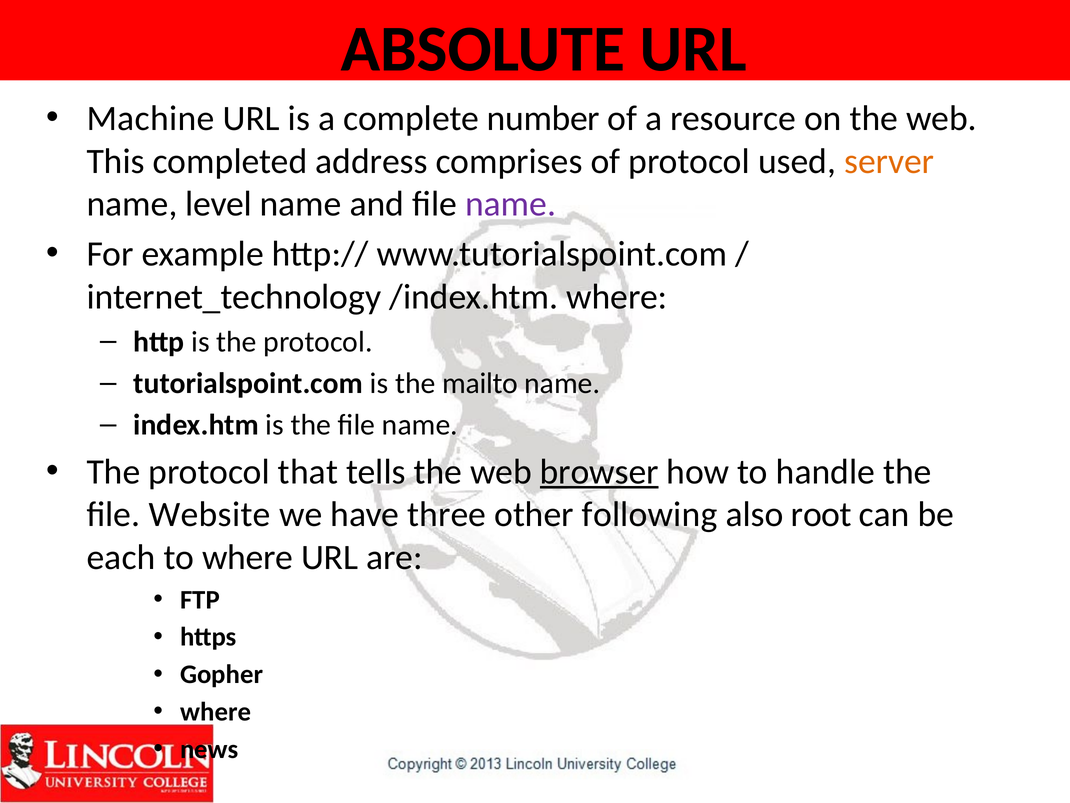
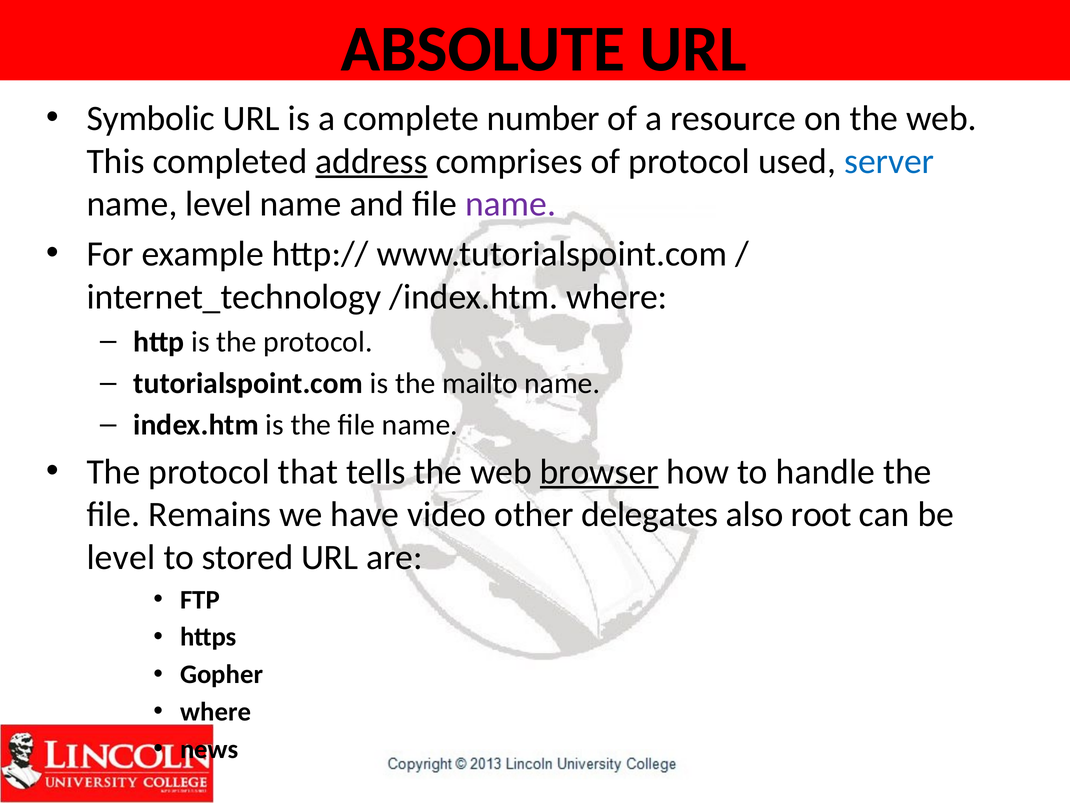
Machine: Machine -> Symbolic
address underline: none -> present
server colour: orange -> blue
Website: Website -> Remains
three: three -> video
following: following -> delegates
each at (121, 557): each -> level
to where: where -> stored
